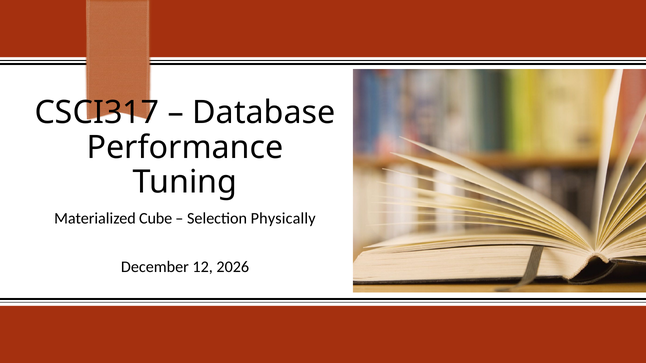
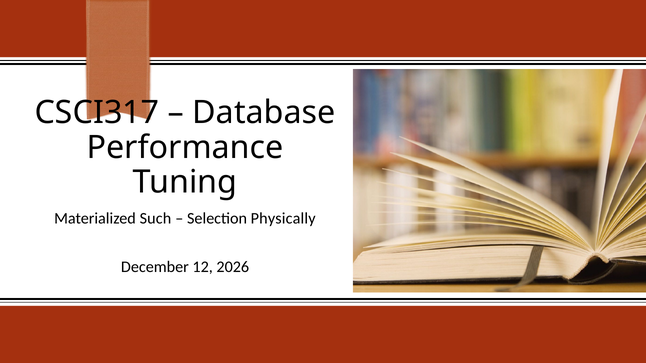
Cube: Cube -> Such
